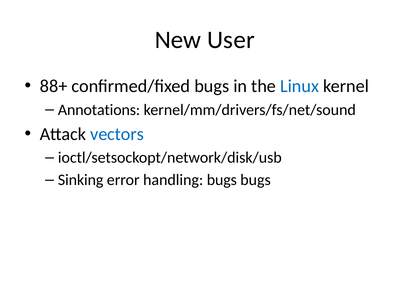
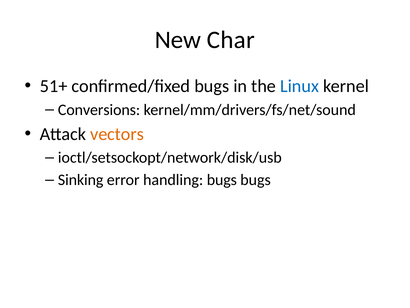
User: User -> Char
88+: 88+ -> 51+
Annotations: Annotations -> Conversions
vectors colour: blue -> orange
